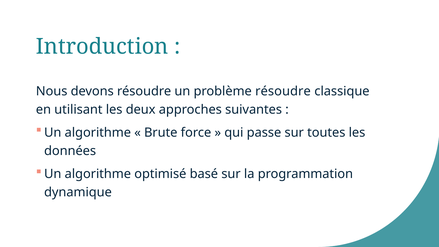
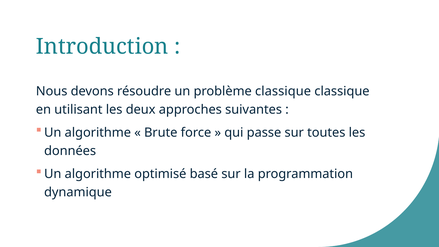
problème résoudre: résoudre -> classique
